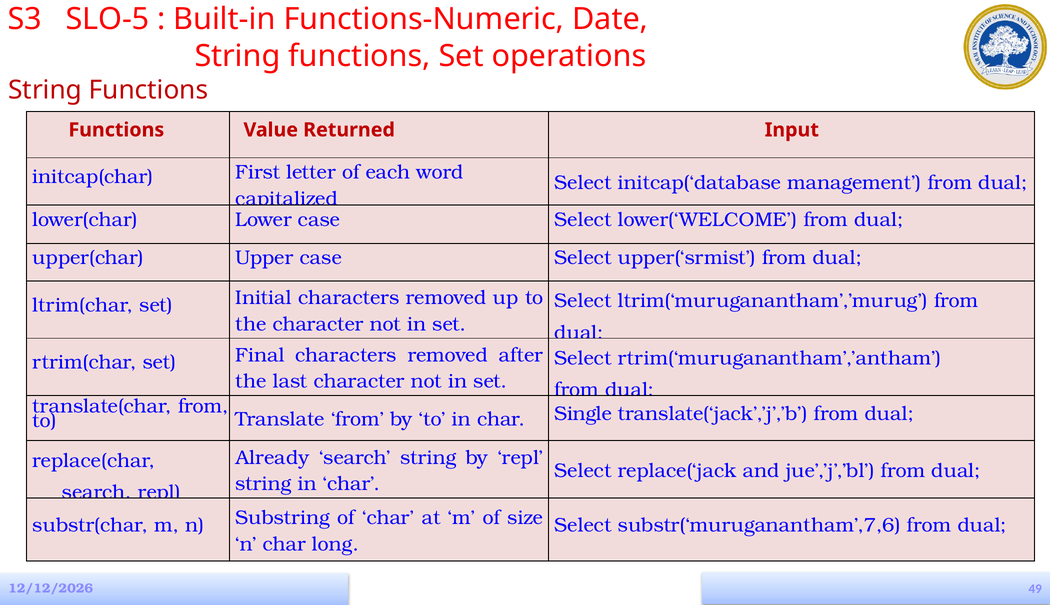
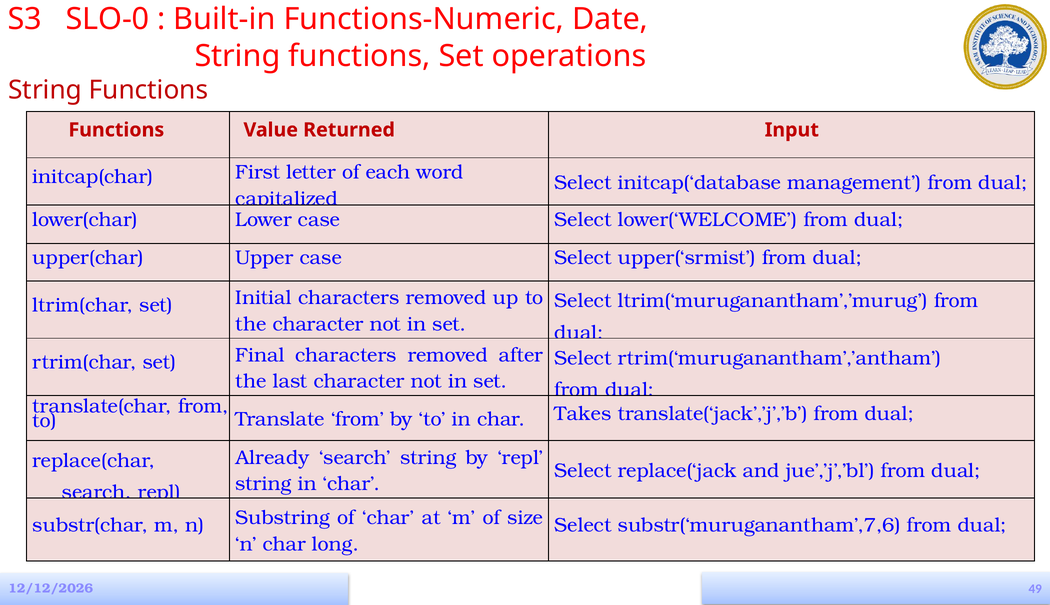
SLO-5: SLO-5 -> SLO-0
Single: Single -> Takes
